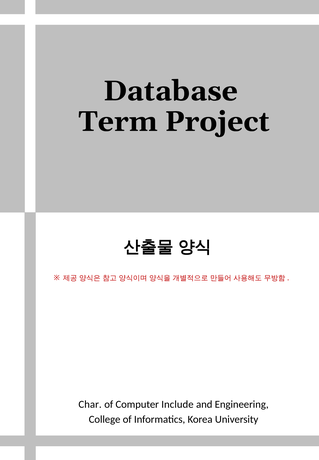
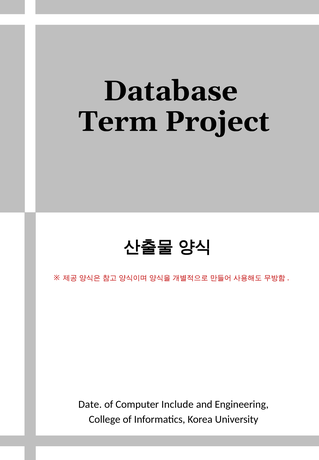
Char: Char -> Date
